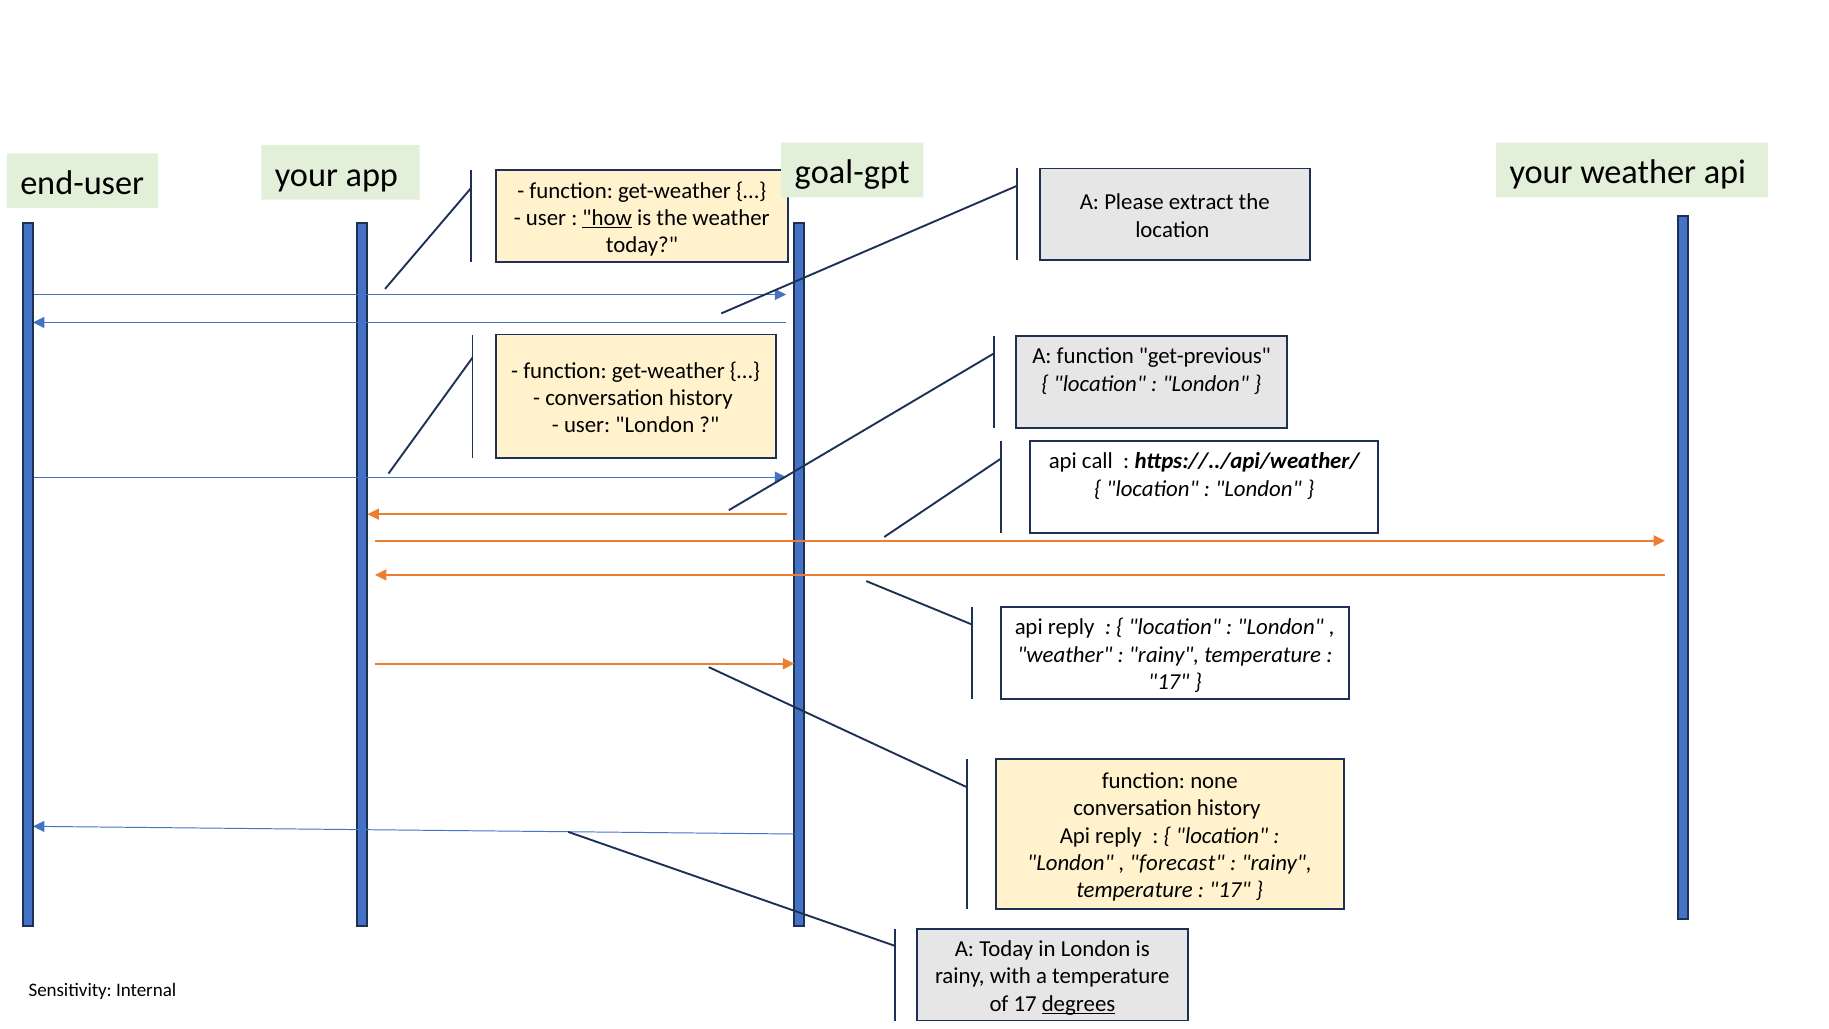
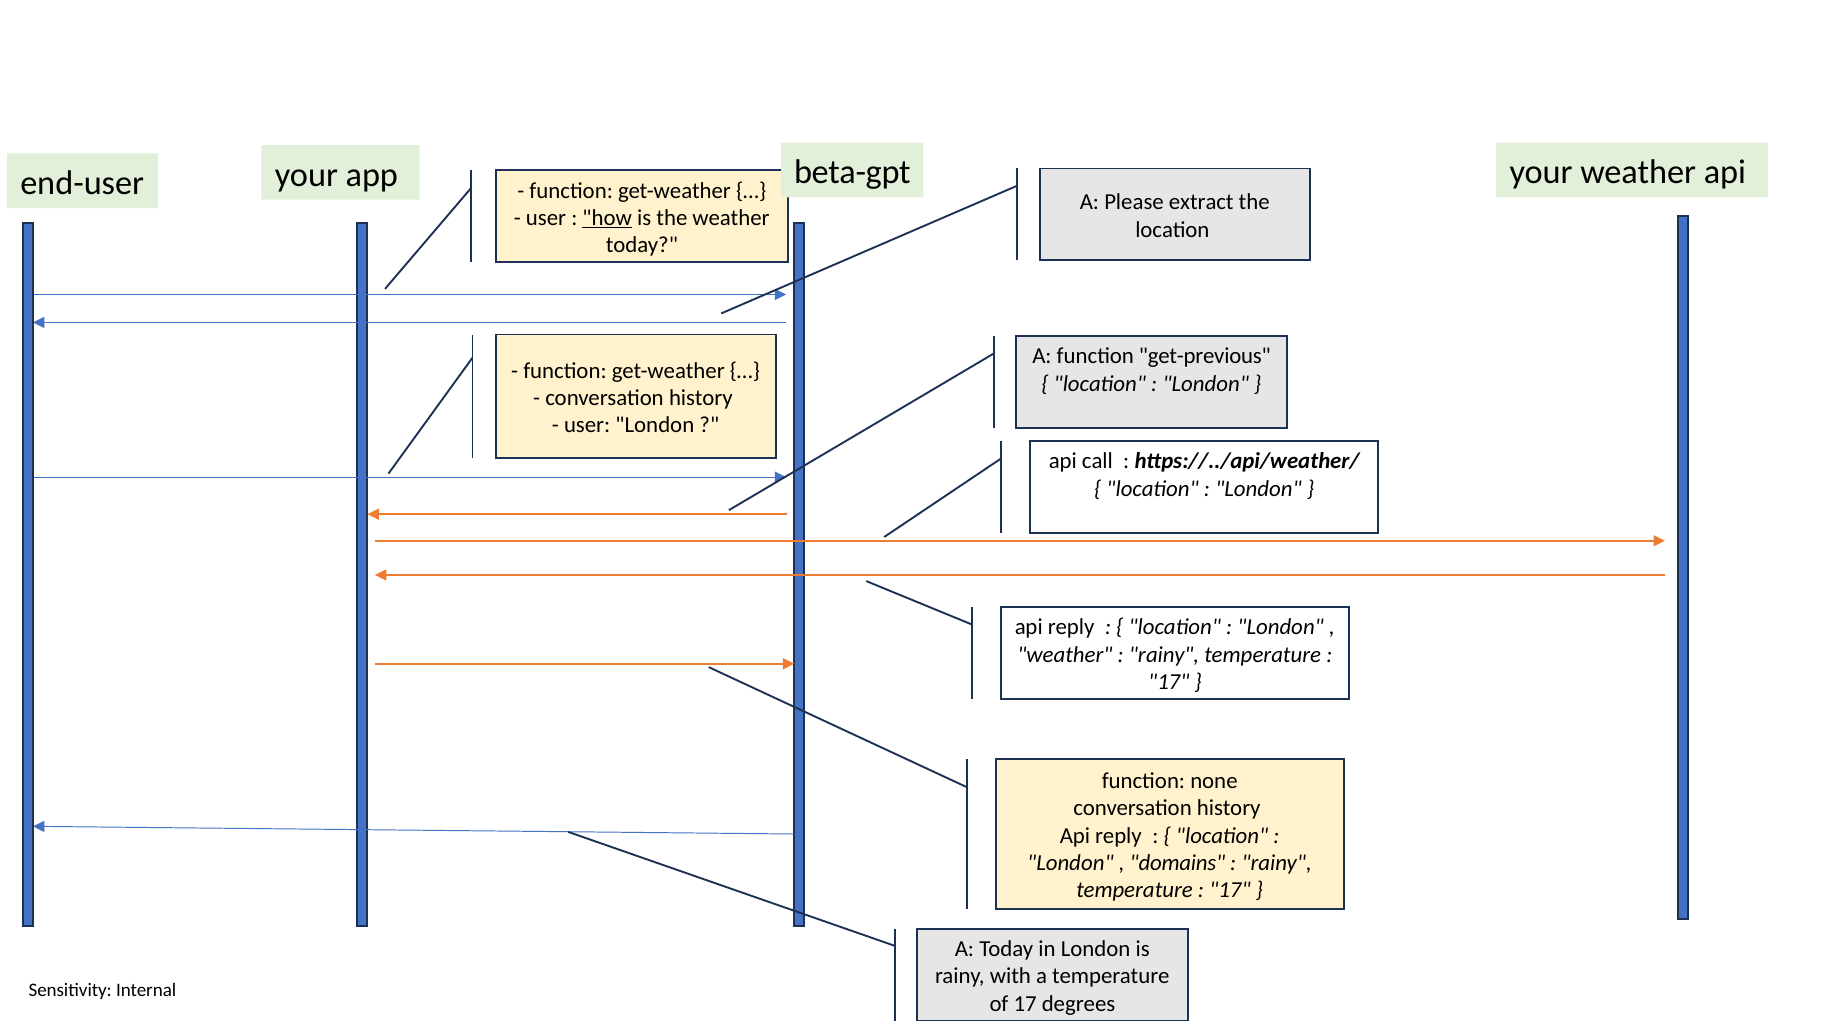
goal-gpt: goal-gpt -> beta-gpt
forecast: forecast -> domains
degrees underline: present -> none
